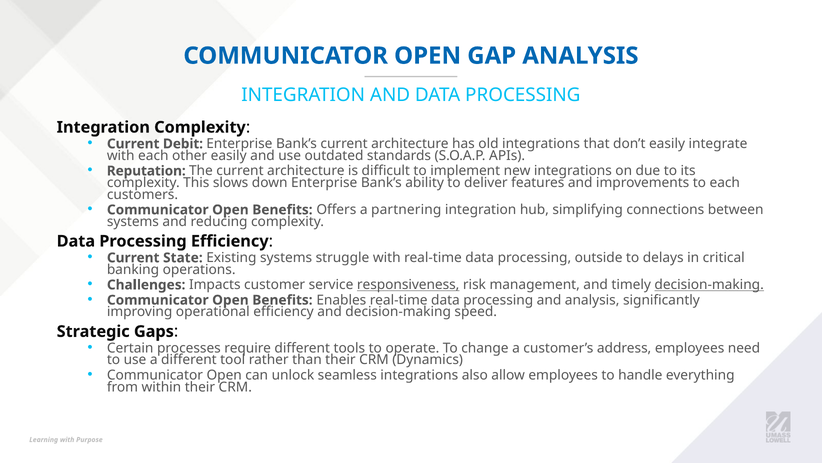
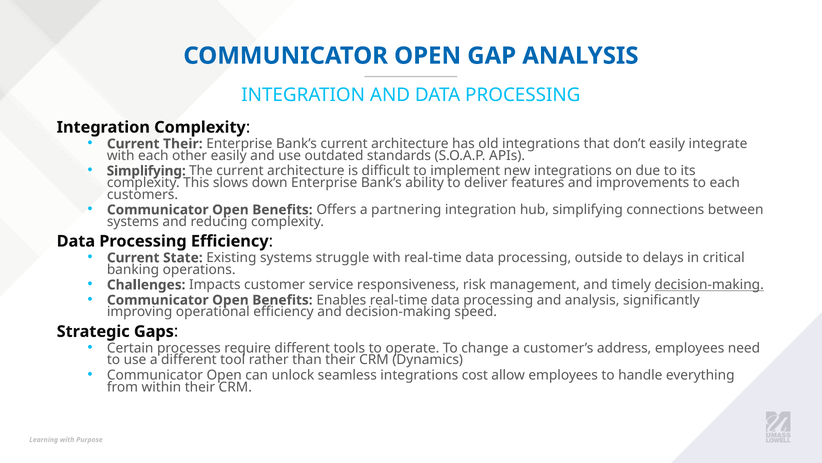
Current Debit: Debit -> Their
Reputation at (146, 171): Reputation -> Simplifying
responsiveness underline: present -> none
also: also -> cost
